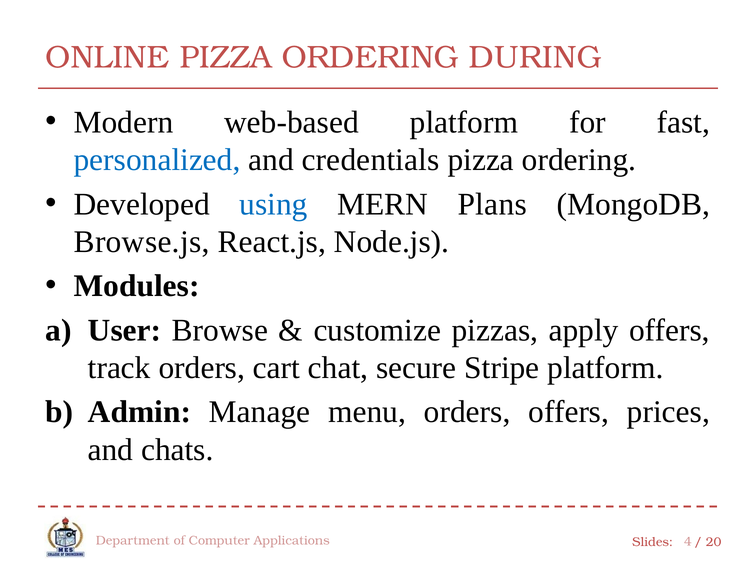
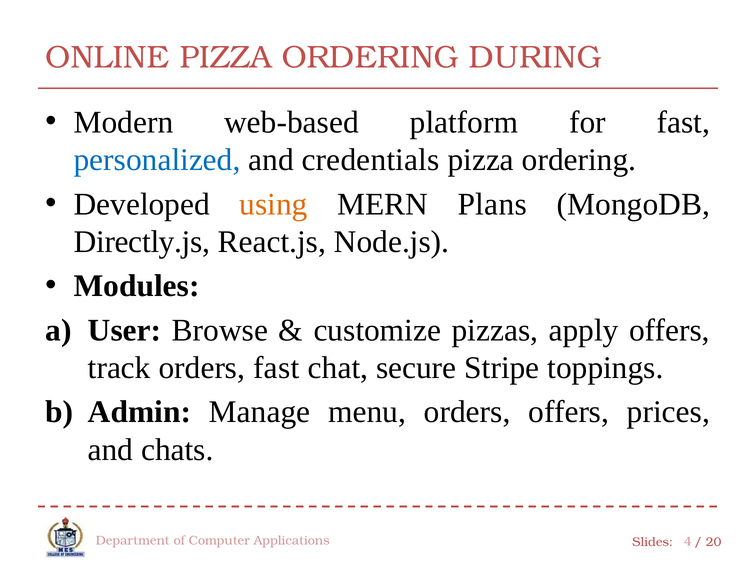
using colour: blue -> orange
Browse.js: Browse.js -> Directly.js
orders cart: cart -> fast
Stripe platform: platform -> toppings
